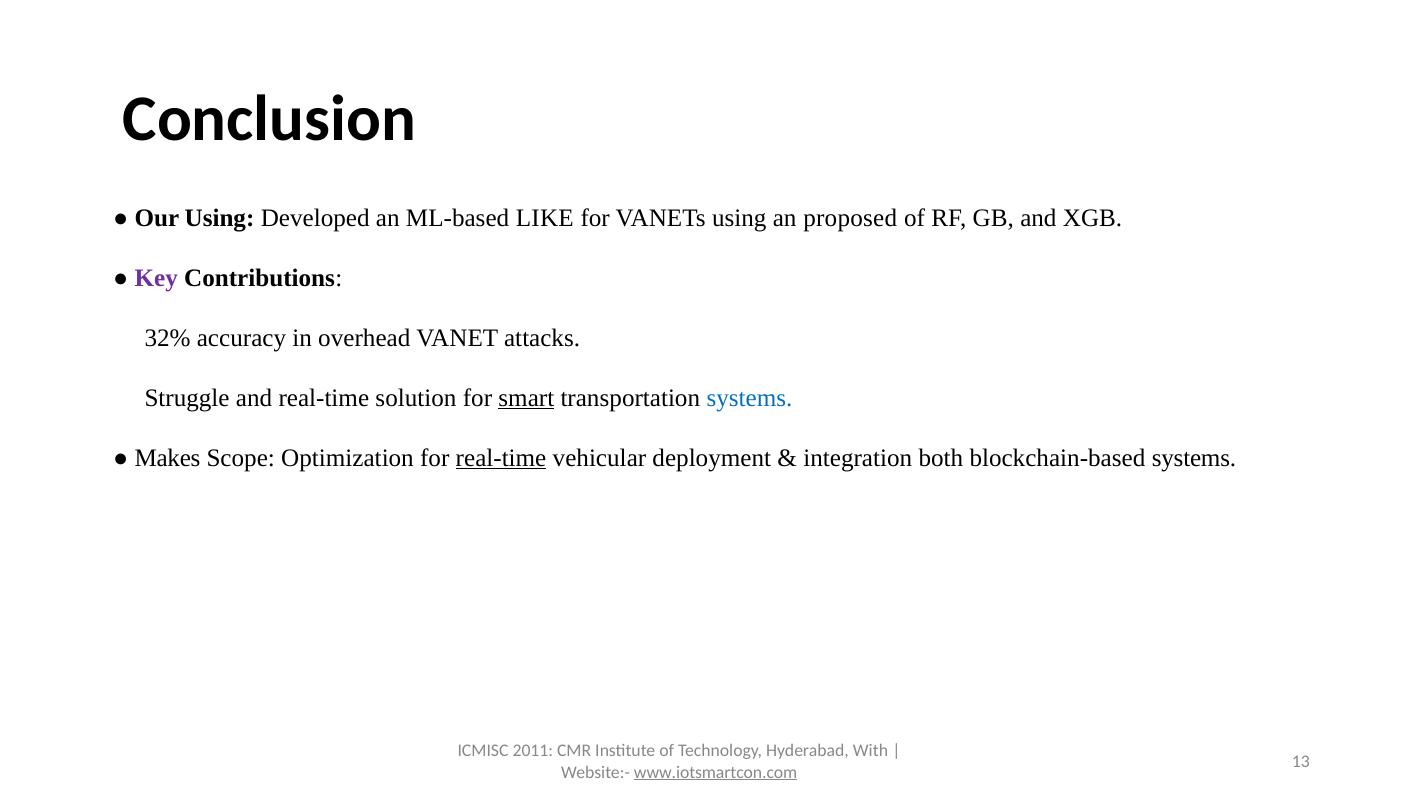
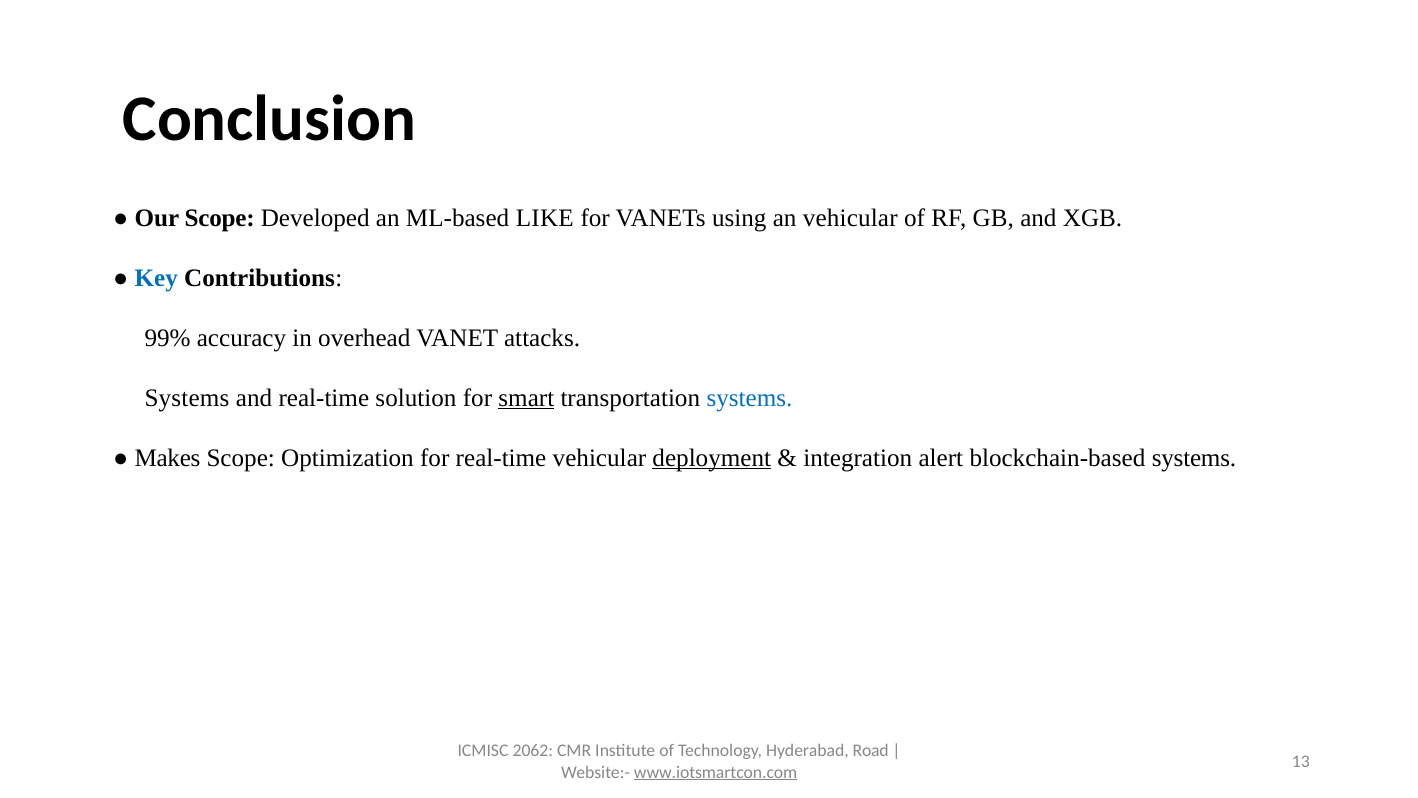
Our Using: Using -> Scope
an proposed: proposed -> vehicular
Key colour: purple -> blue
32%: 32% -> 99%
Struggle at (187, 398): Struggle -> Systems
real-time at (501, 458) underline: present -> none
deployment underline: none -> present
both: both -> alert
2011: 2011 -> 2062
With: With -> Road
